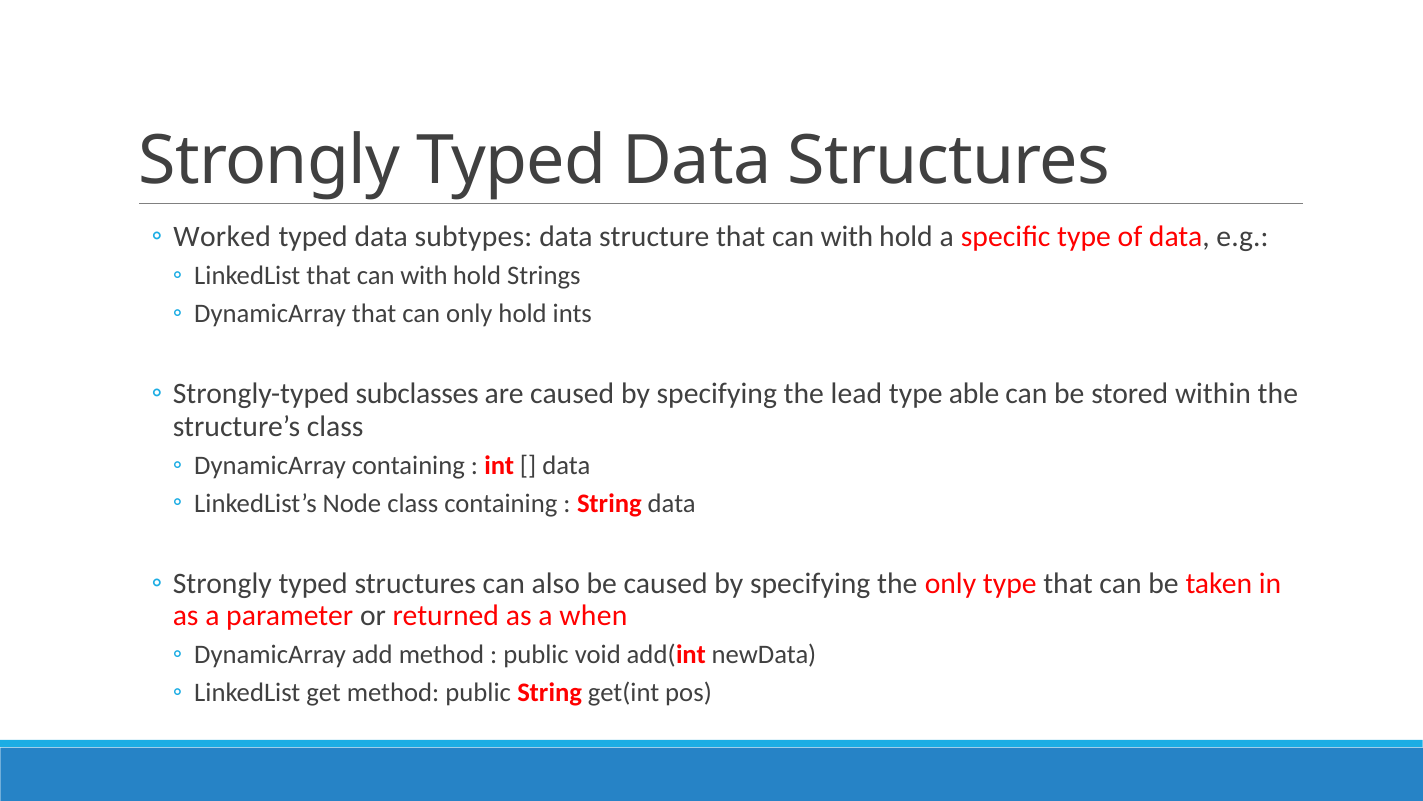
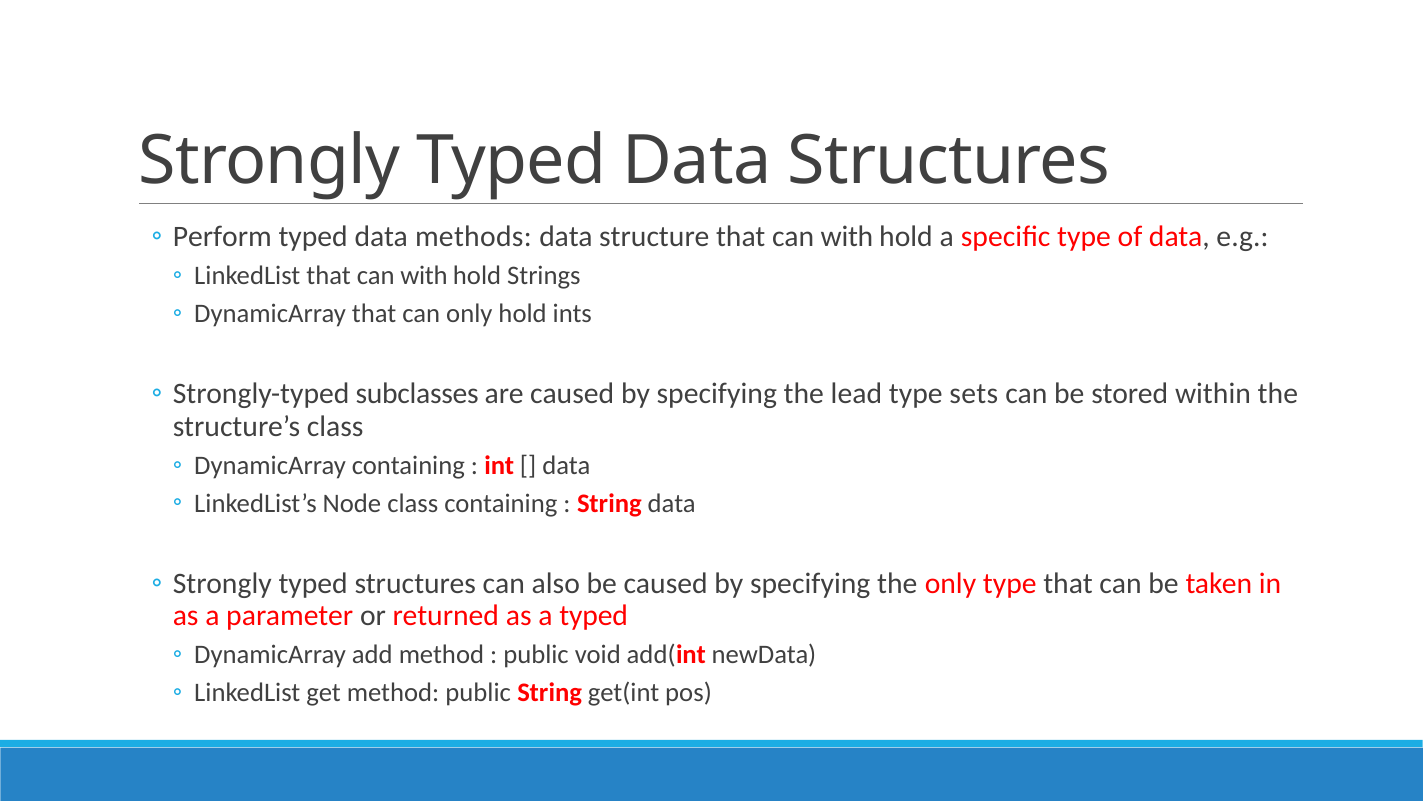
Worked: Worked -> Perform
subtypes: subtypes -> methods
able: able -> sets
a when: when -> typed
